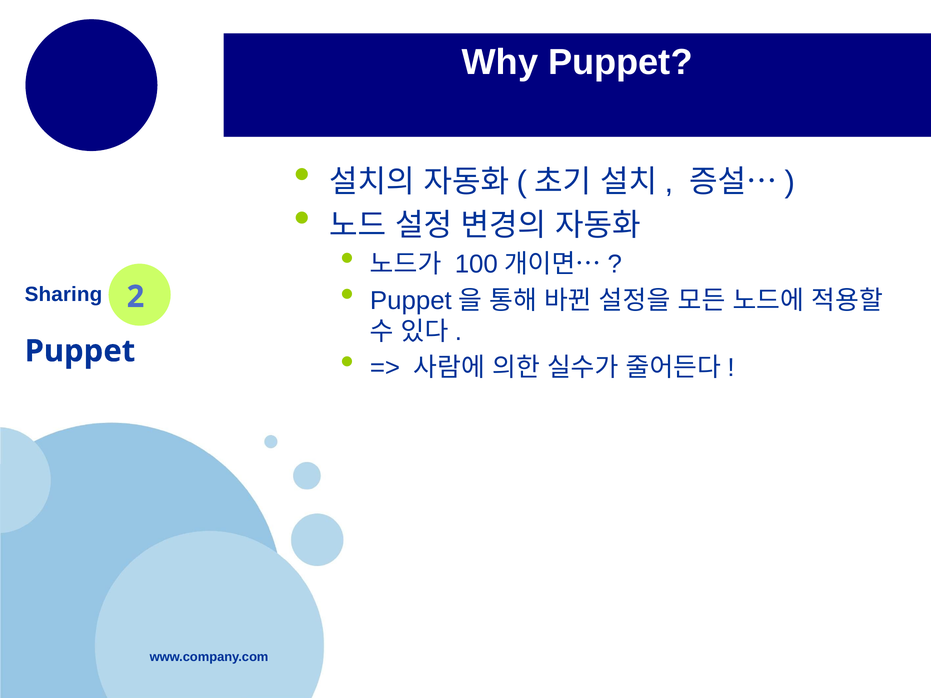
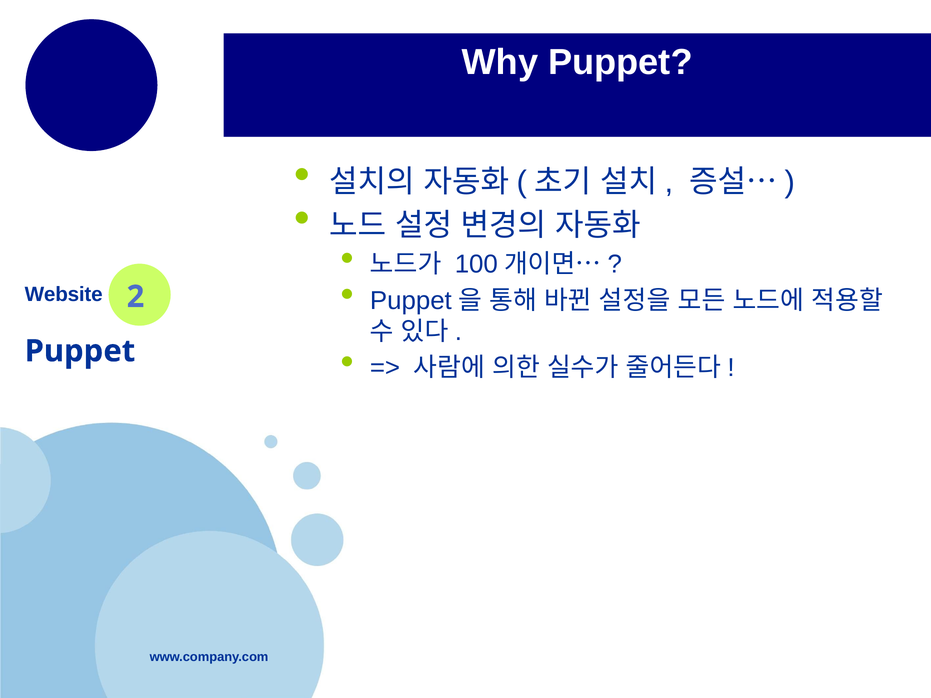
Sharing: Sharing -> Website
